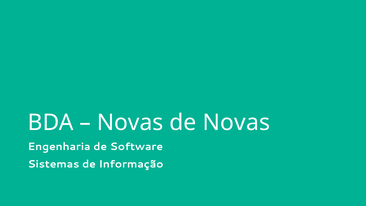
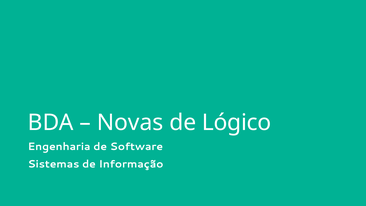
de Novas: Novas -> Lógico
